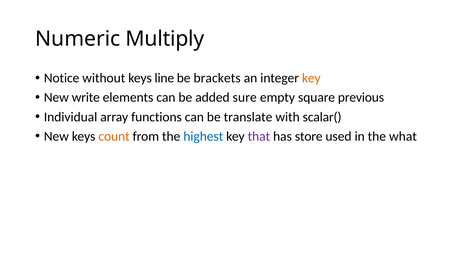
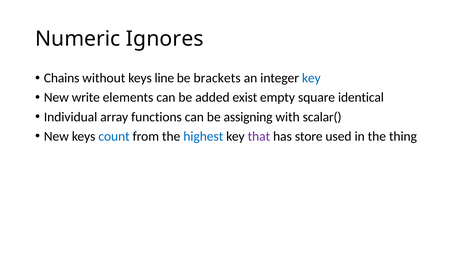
Multiply: Multiply -> Ignores
Notice: Notice -> Chains
key at (311, 78) colour: orange -> blue
sure: sure -> exist
previous: previous -> identical
translate: translate -> assigning
count colour: orange -> blue
what: what -> thing
